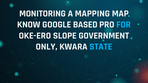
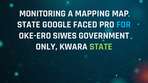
KNOW at (29, 25): KNOW -> STATE
BASED: BASED -> FACED
SLOPE: SLOPE -> SIWES
STATE at (101, 47) colour: light blue -> light green
